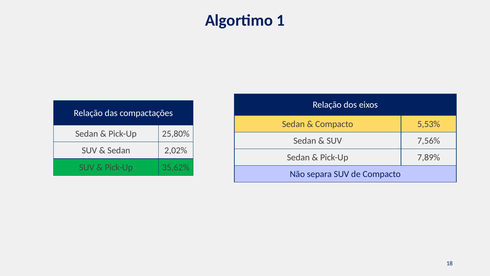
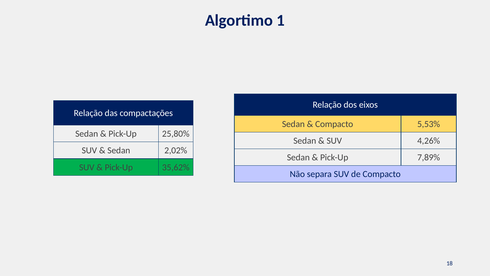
7,56%: 7,56% -> 4,26%
